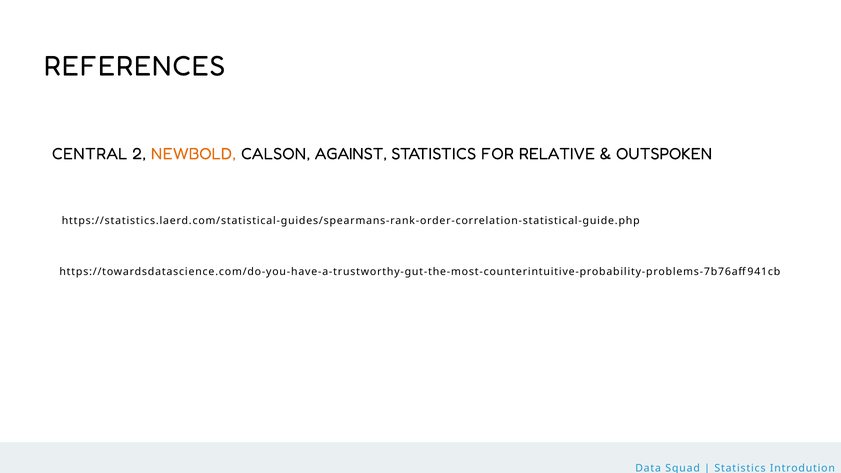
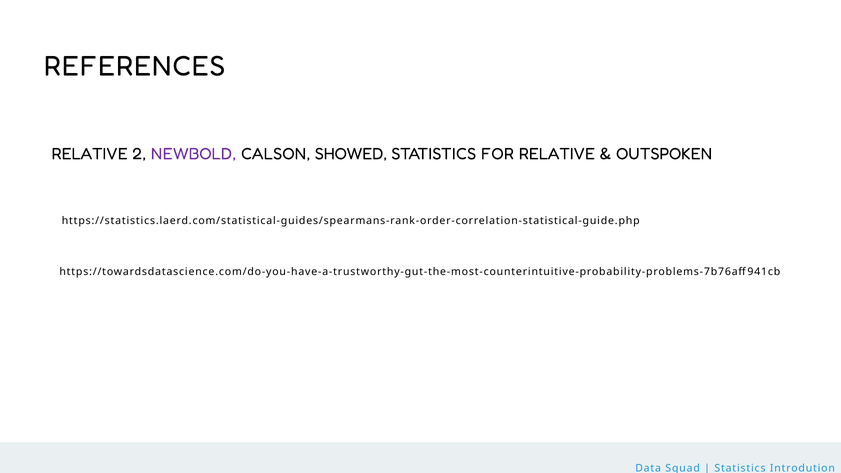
CENTRAL at (90, 154): CENTRAL -> RELATIVE
NEWBOLD colour: orange -> purple
AGAINST: AGAINST -> SHOWED
